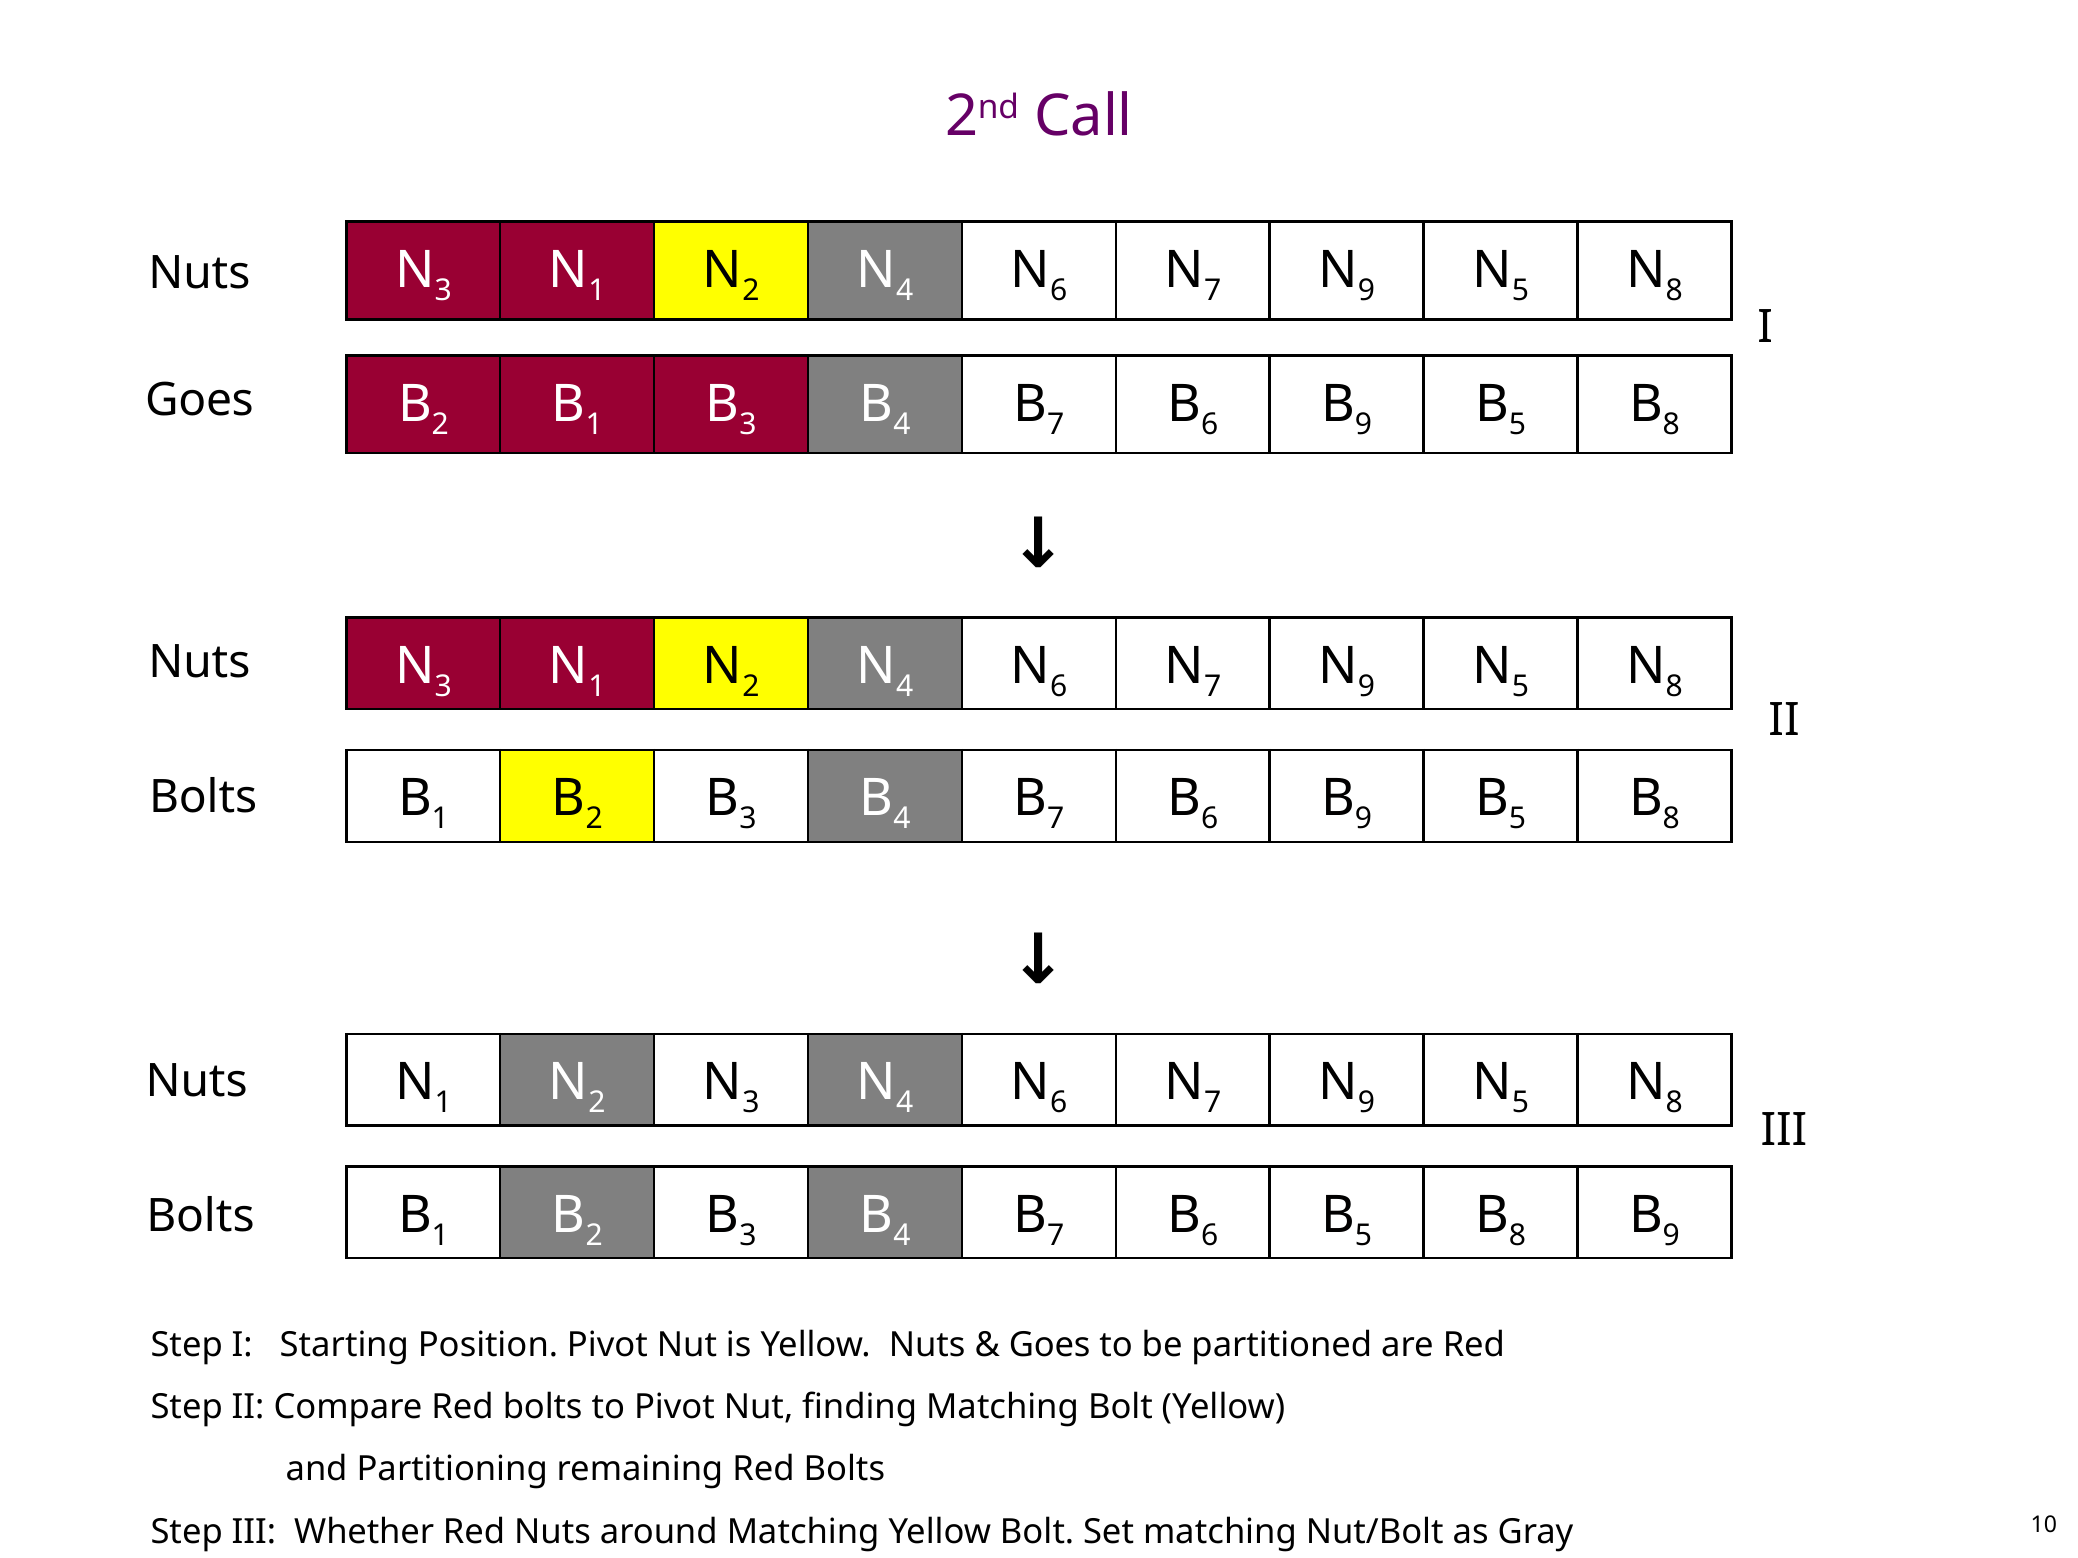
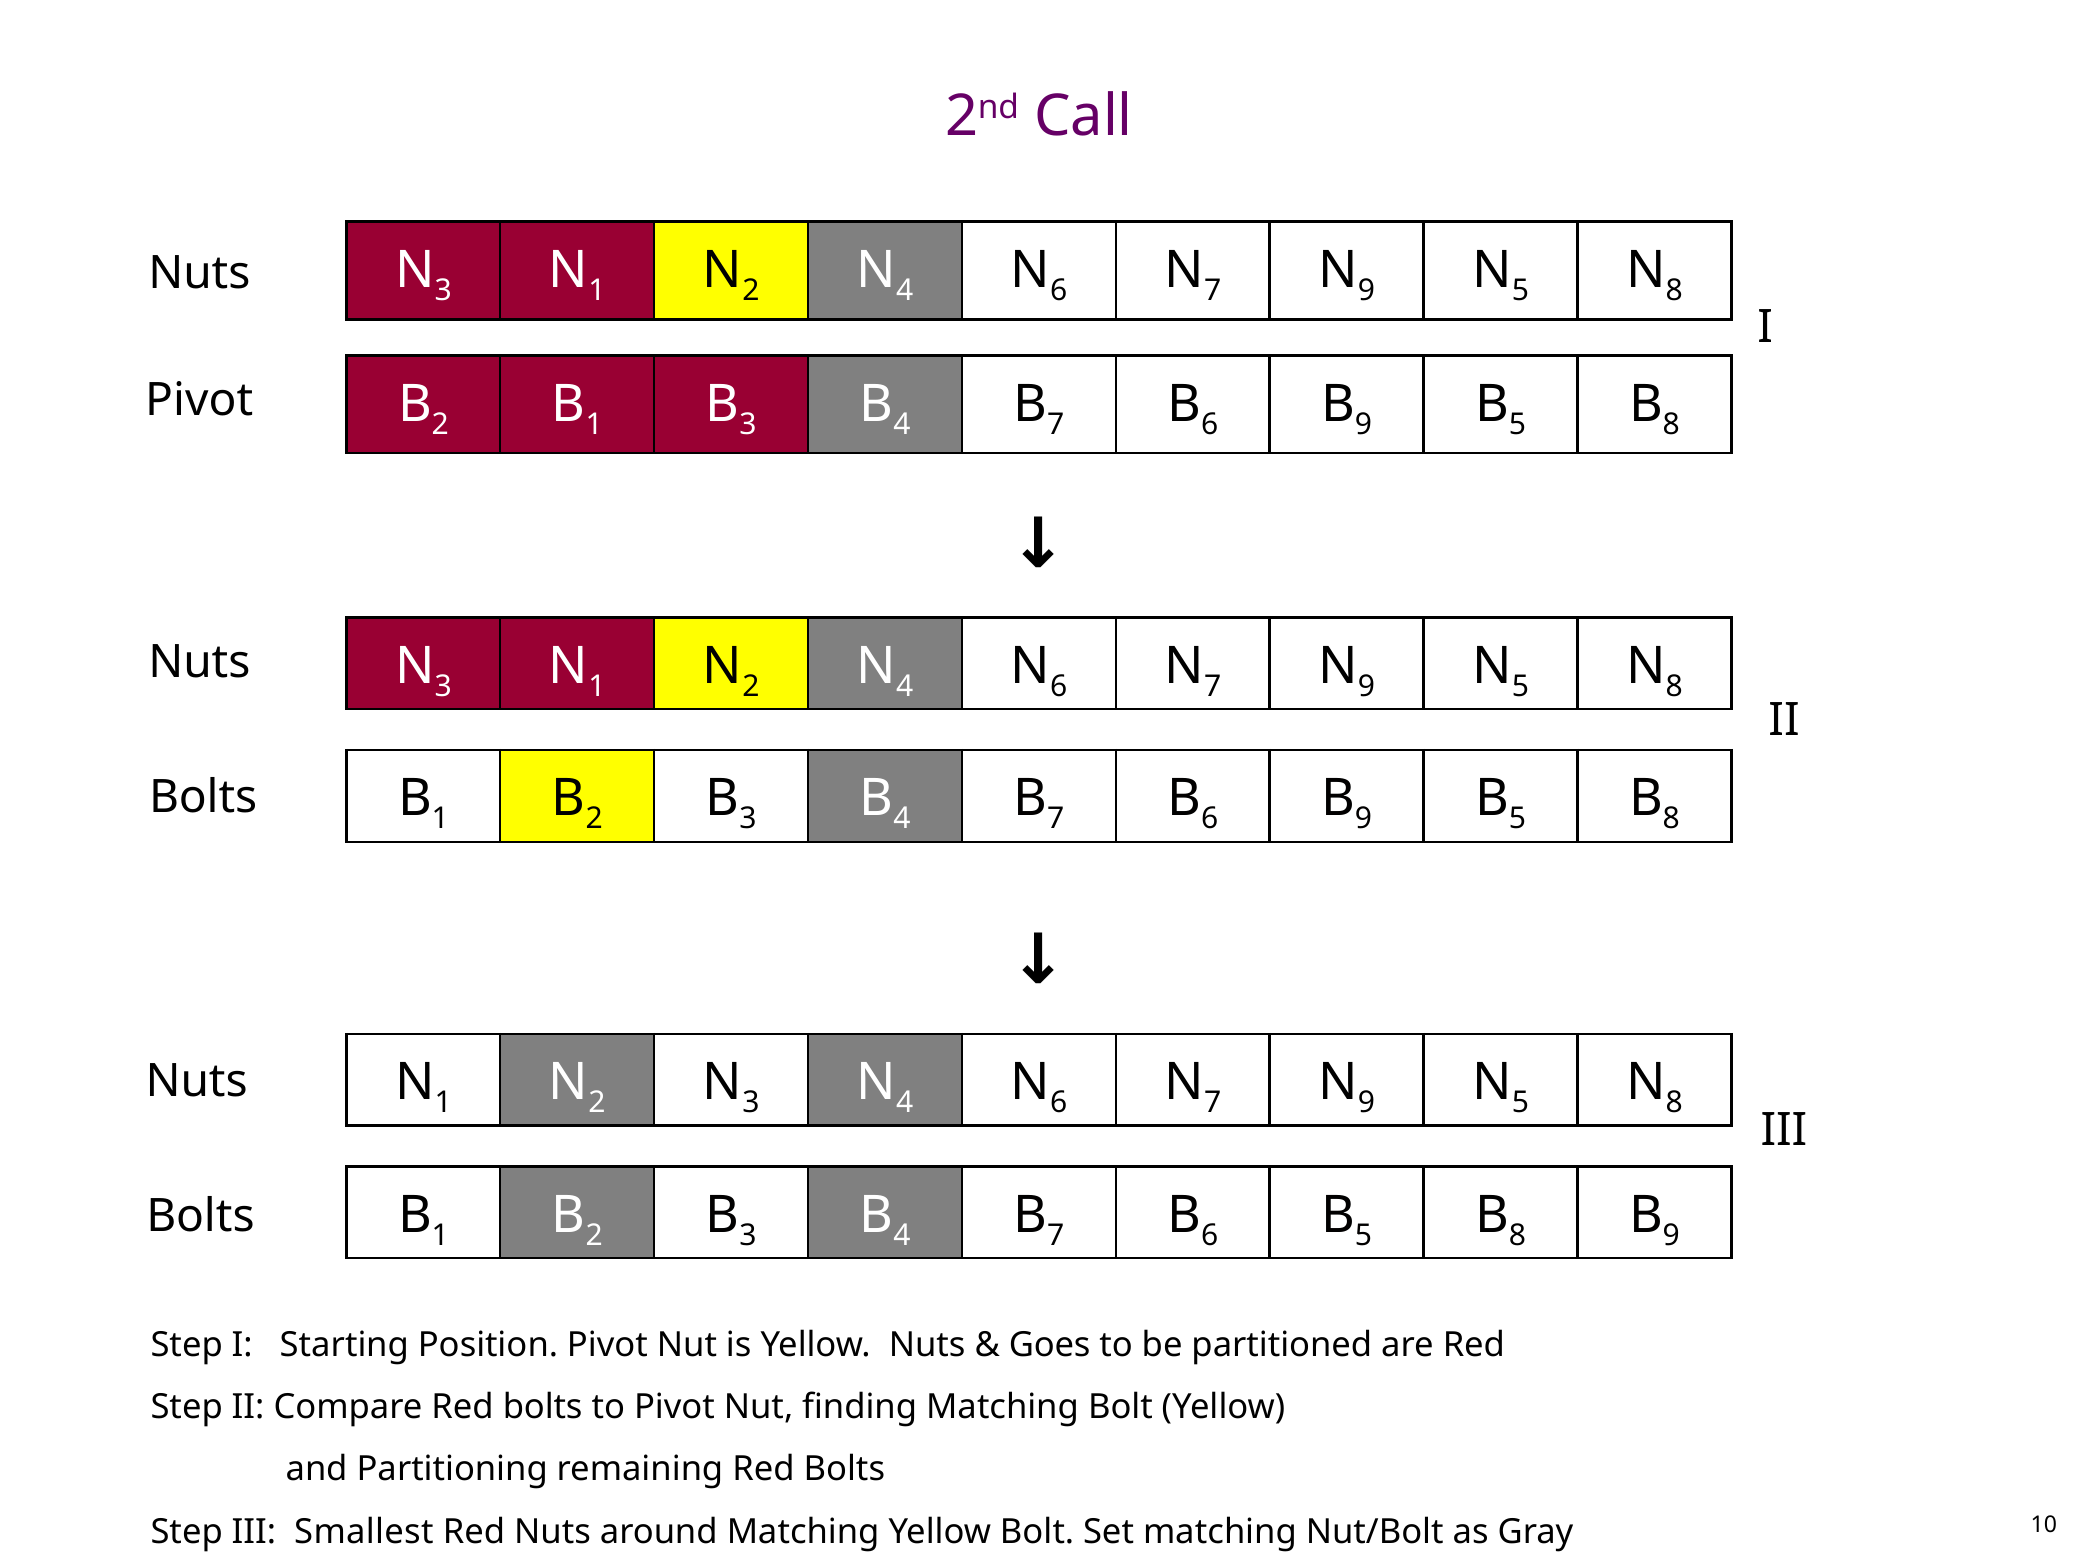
Goes at (200, 400): Goes -> Pivot
Whether: Whether -> Smallest
